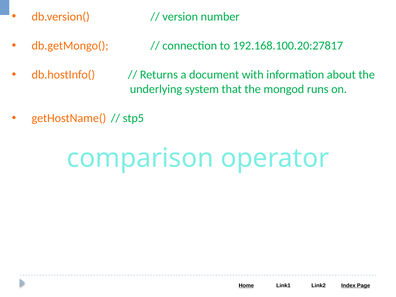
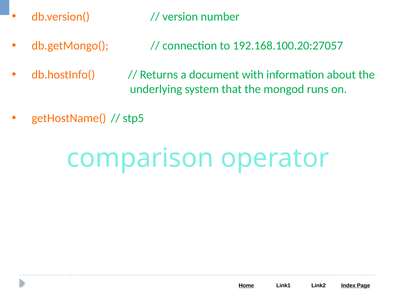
192.168.100.20:27817: 192.168.100.20:27817 -> 192.168.100.20:27057
